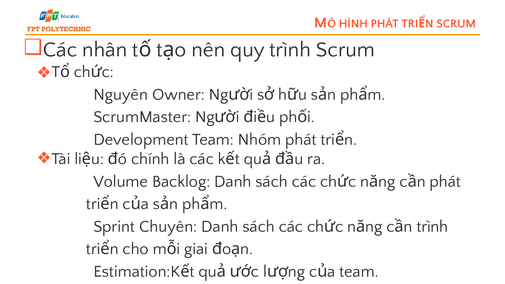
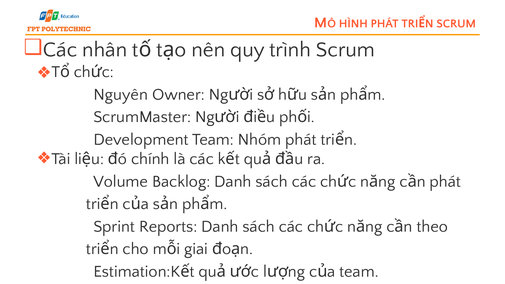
Chuyên: Chuyên -> Reports
trình at (432, 226): trình -> theo
